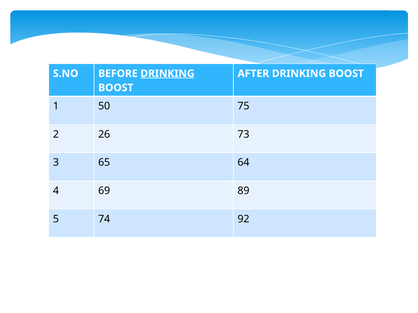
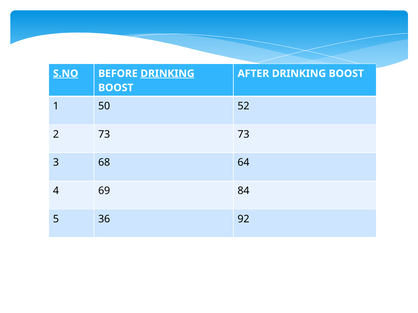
S.NO underline: none -> present
75: 75 -> 52
2 26: 26 -> 73
65: 65 -> 68
89: 89 -> 84
74: 74 -> 36
